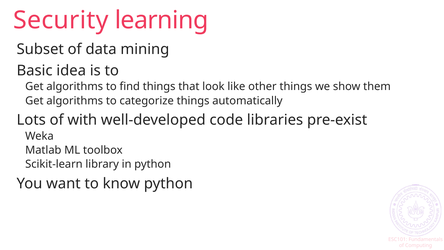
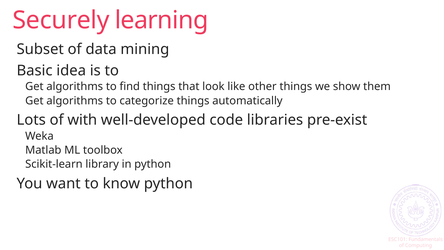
Security: Security -> Securely
